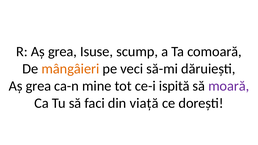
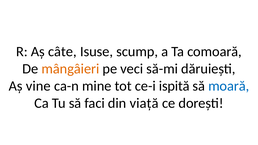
R Aș grea: grea -> câte
grea at (38, 86): grea -> vine
moară colour: purple -> blue
